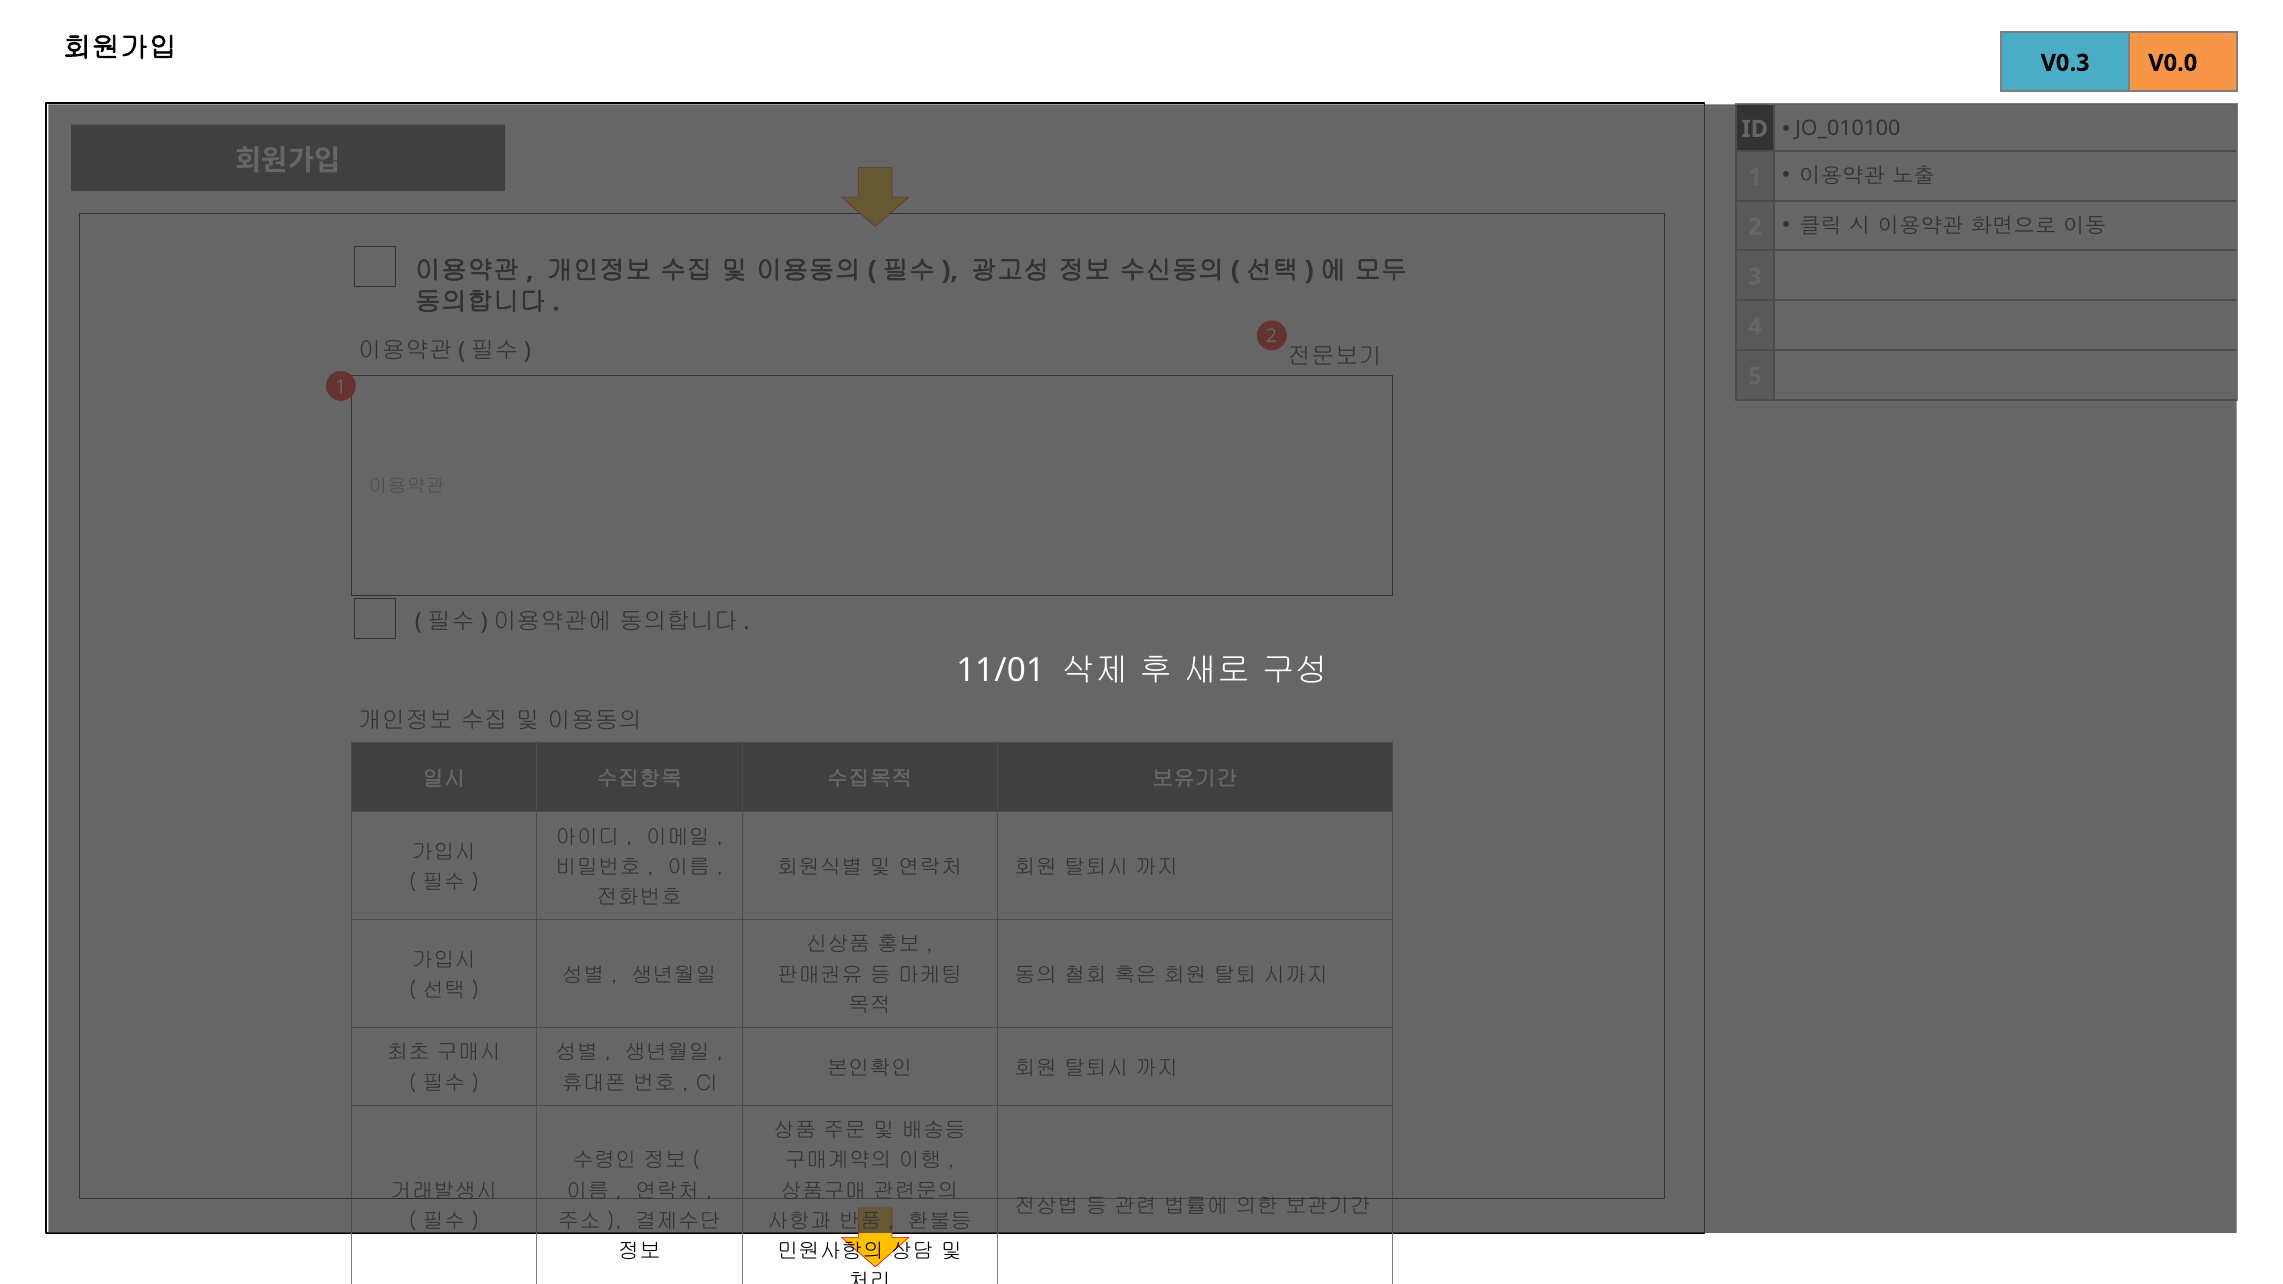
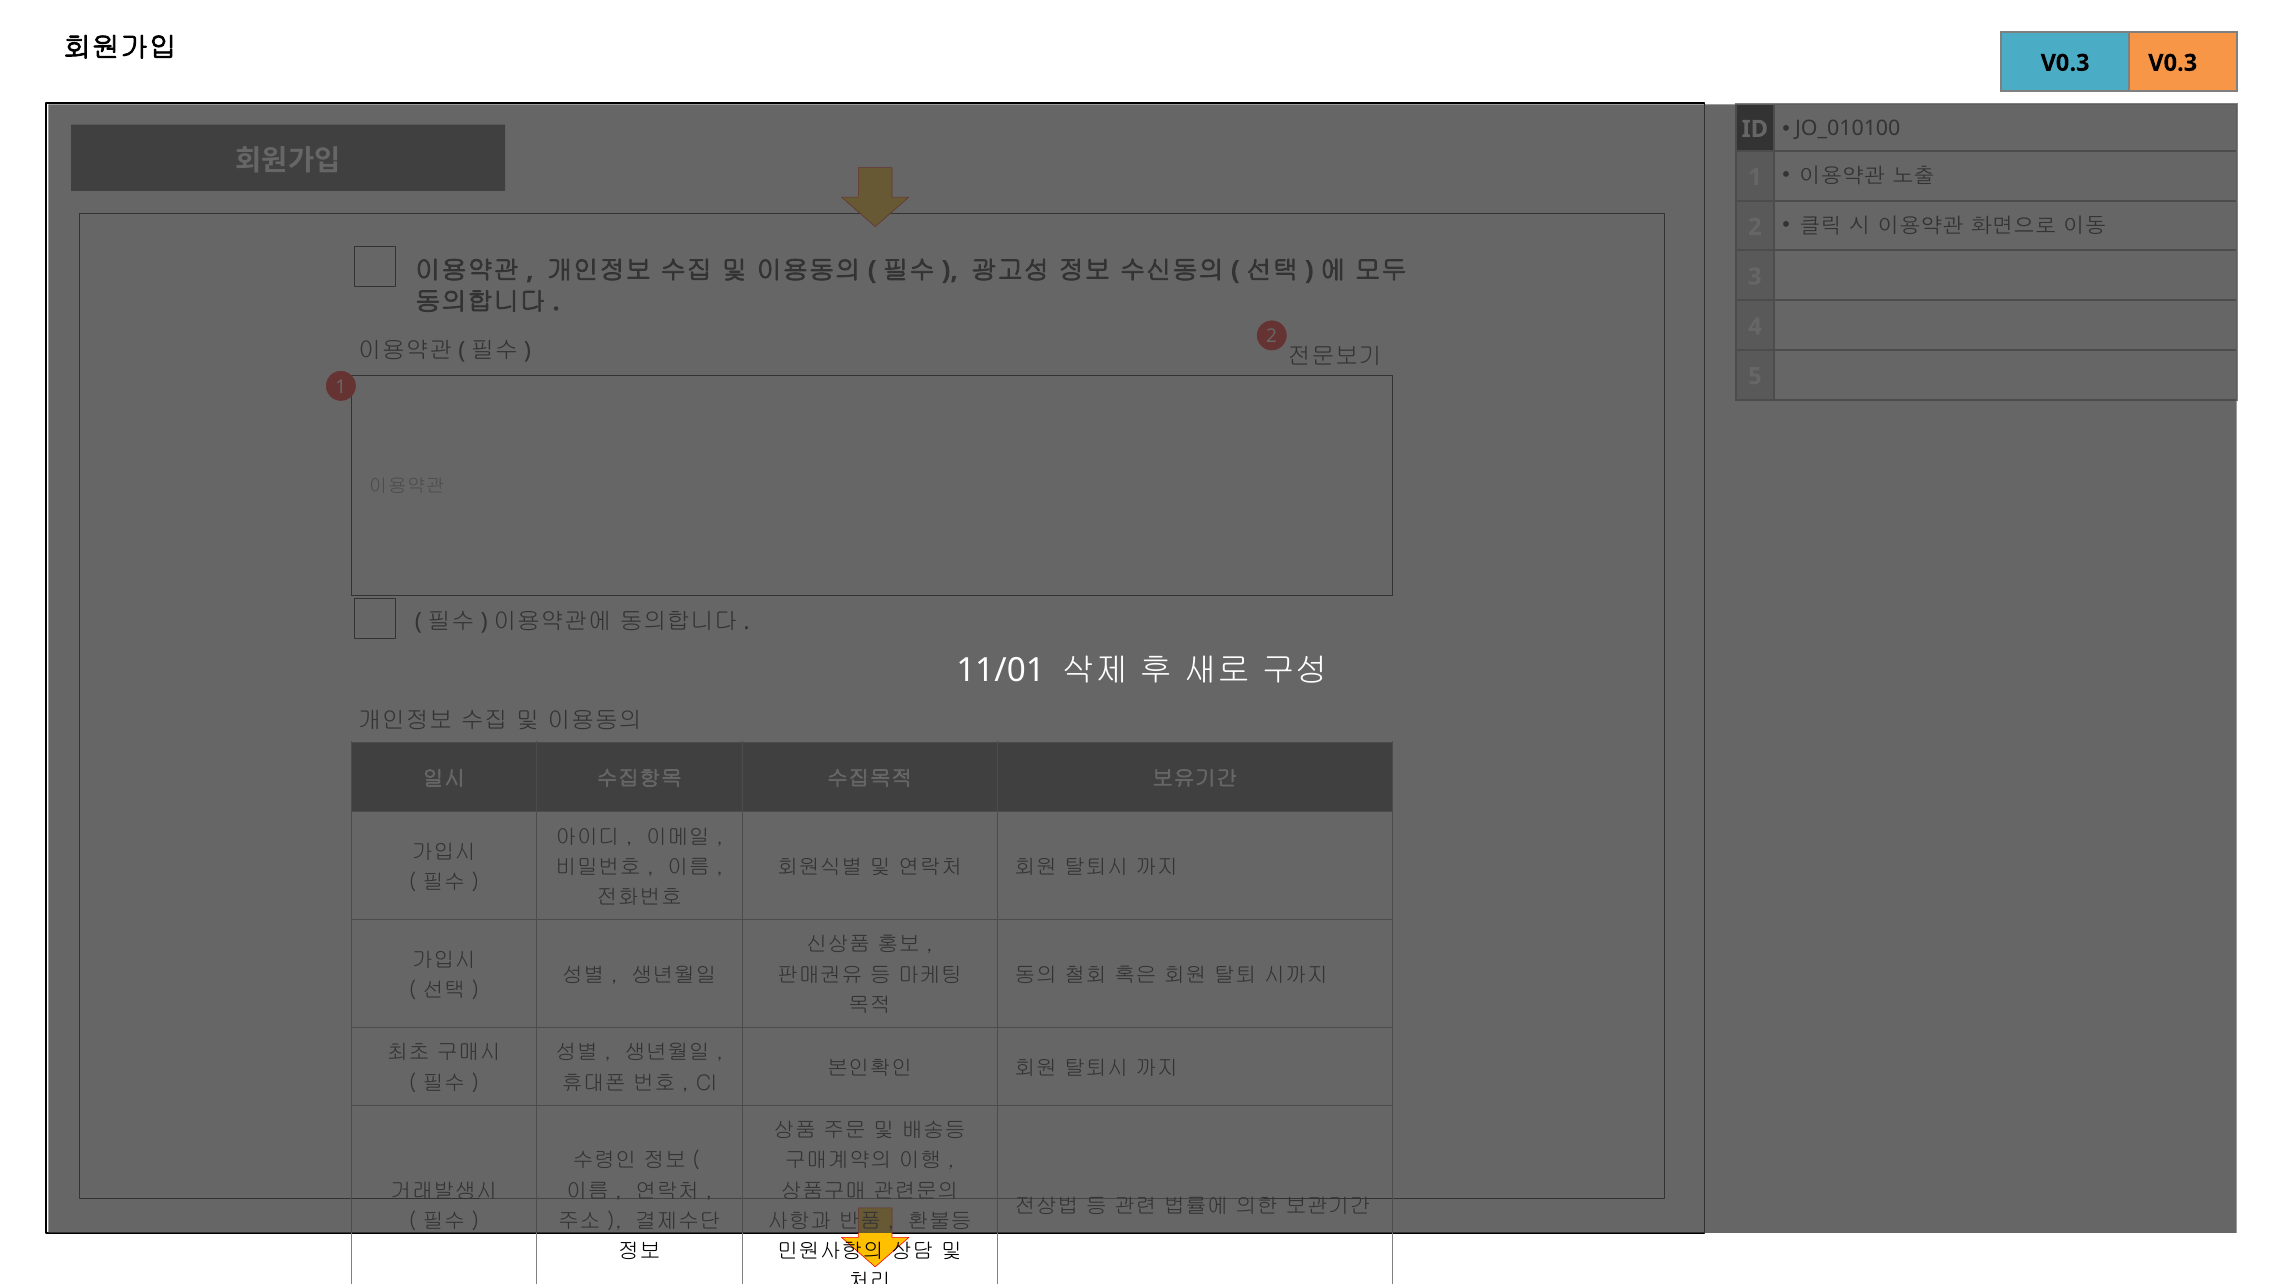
V0.0 at (2173, 63): V0.0 -> V0.3
